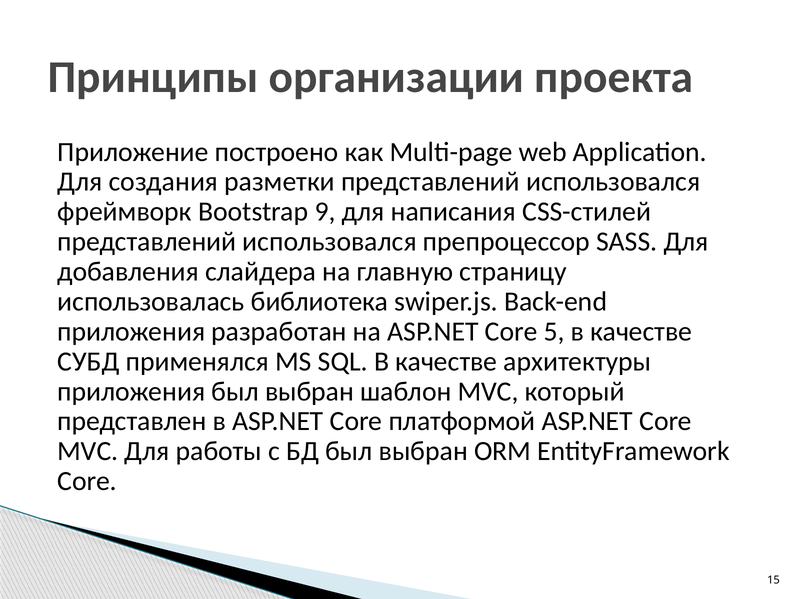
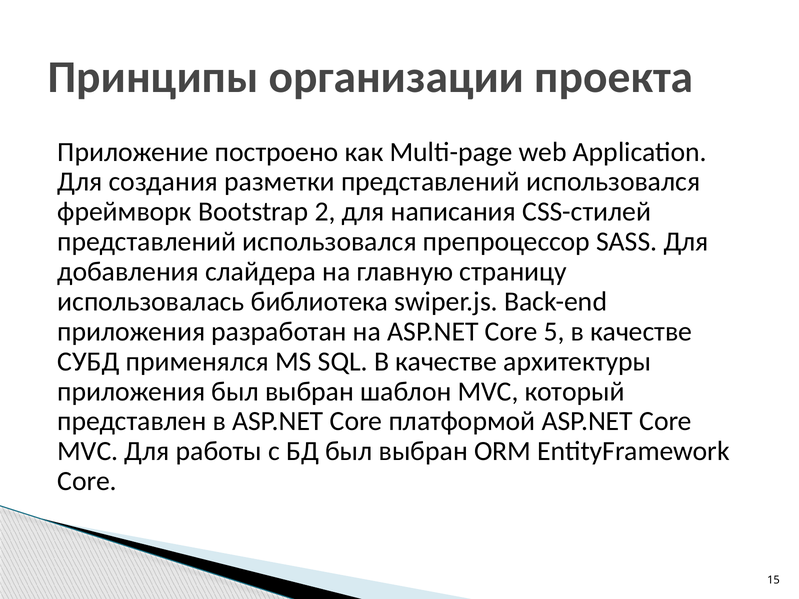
9: 9 -> 2
